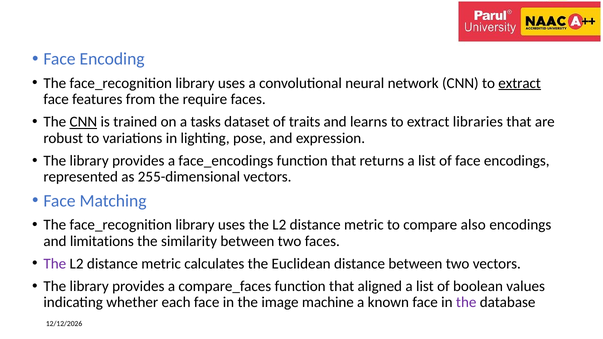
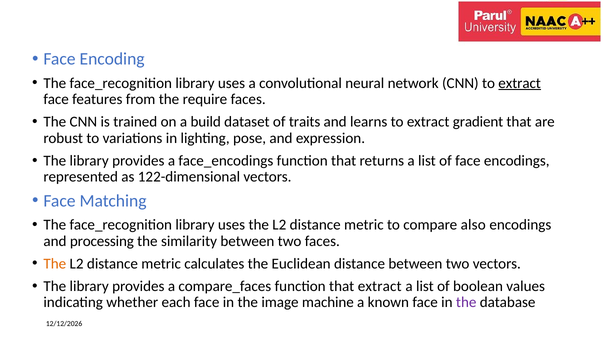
CNN at (83, 122) underline: present -> none
tasks: tasks -> build
libraries: libraries -> gradient
255-dimensional: 255-dimensional -> 122-dimensional
limitations: limitations -> processing
The at (55, 264) colour: purple -> orange
that aligned: aligned -> extract
